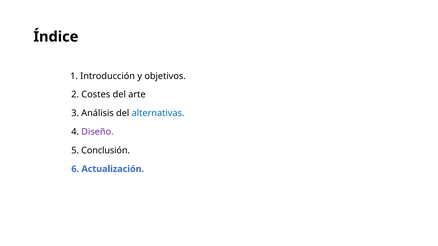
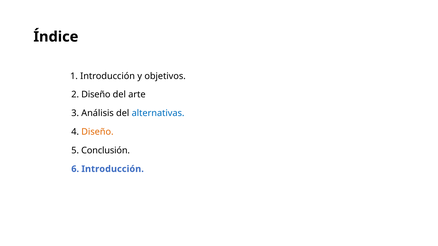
2 Costes: Costes -> Diseño
Diseño at (97, 132) colour: purple -> orange
6 Actualización: Actualización -> Introducción
